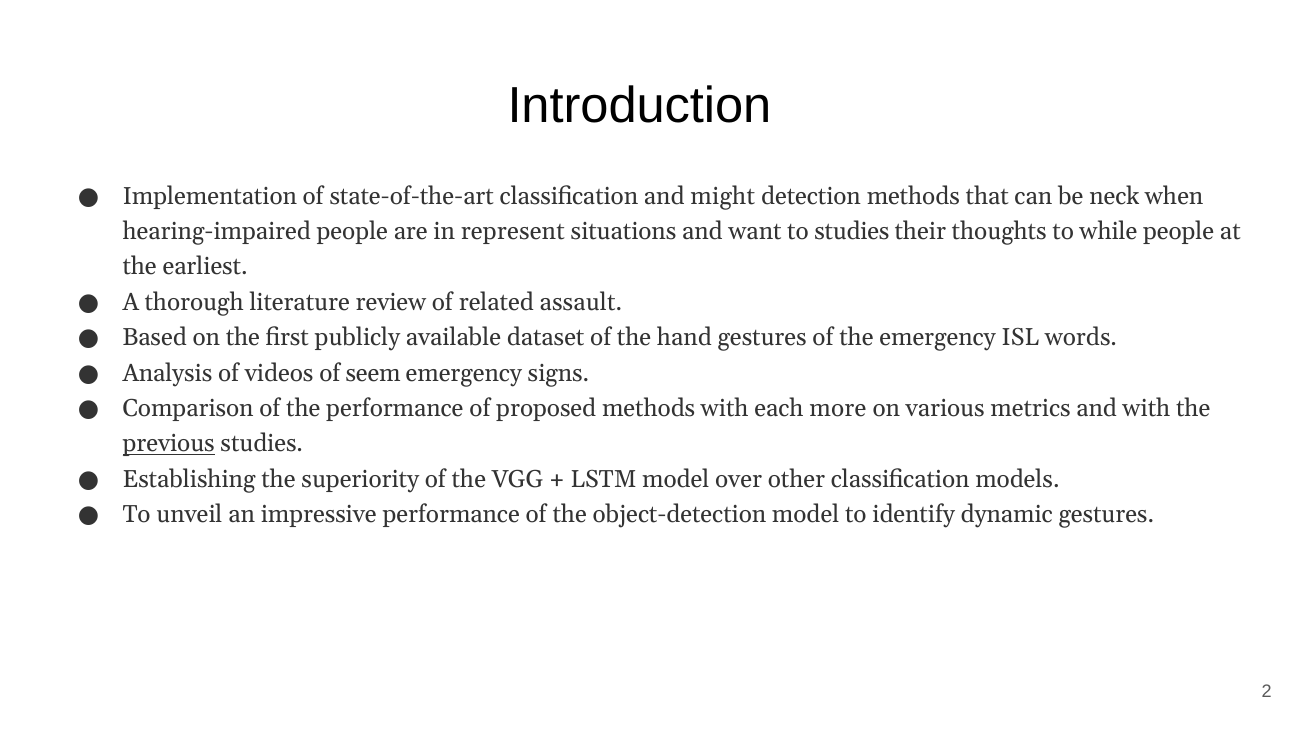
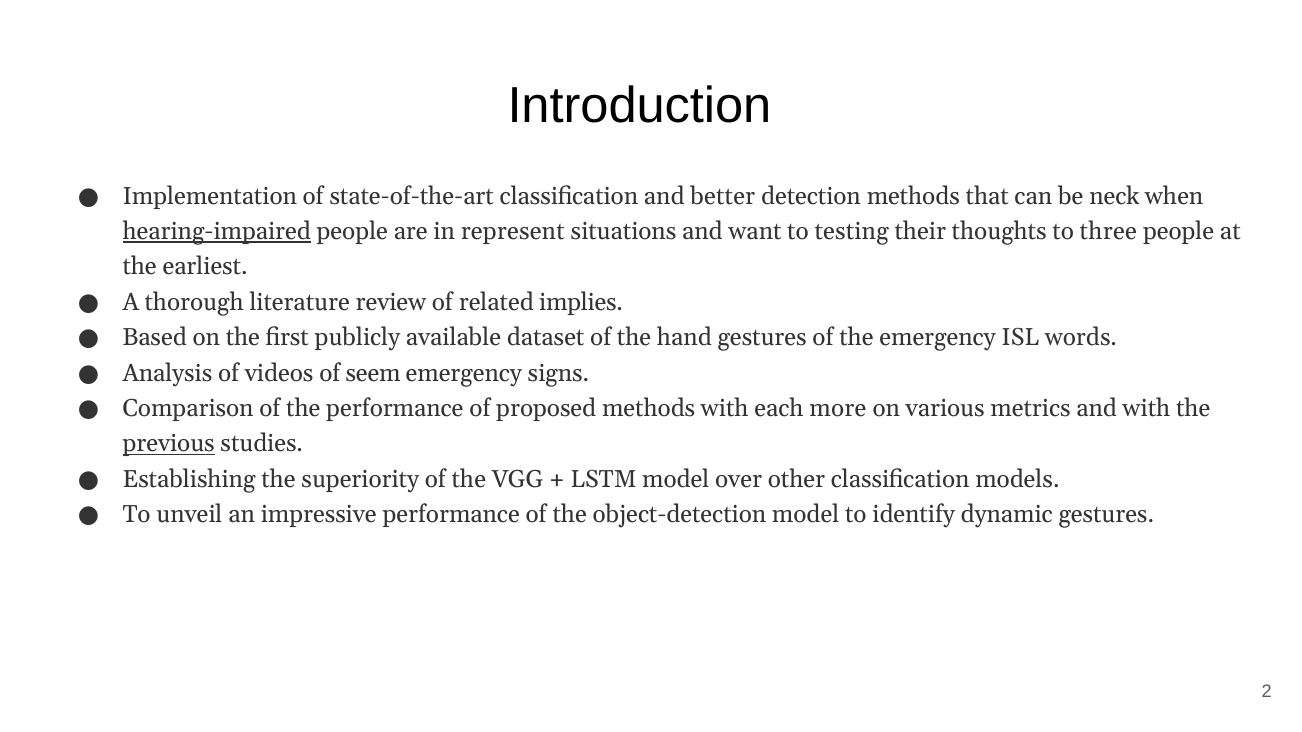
might: might -> better
hearing-impaired underline: none -> present
to studies: studies -> testing
while: while -> three
assault: assault -> implies
